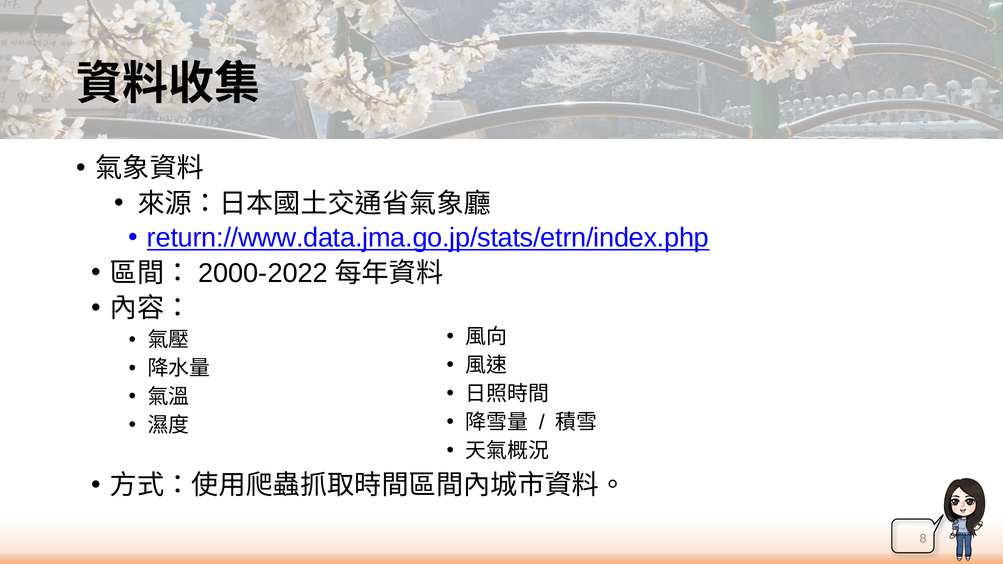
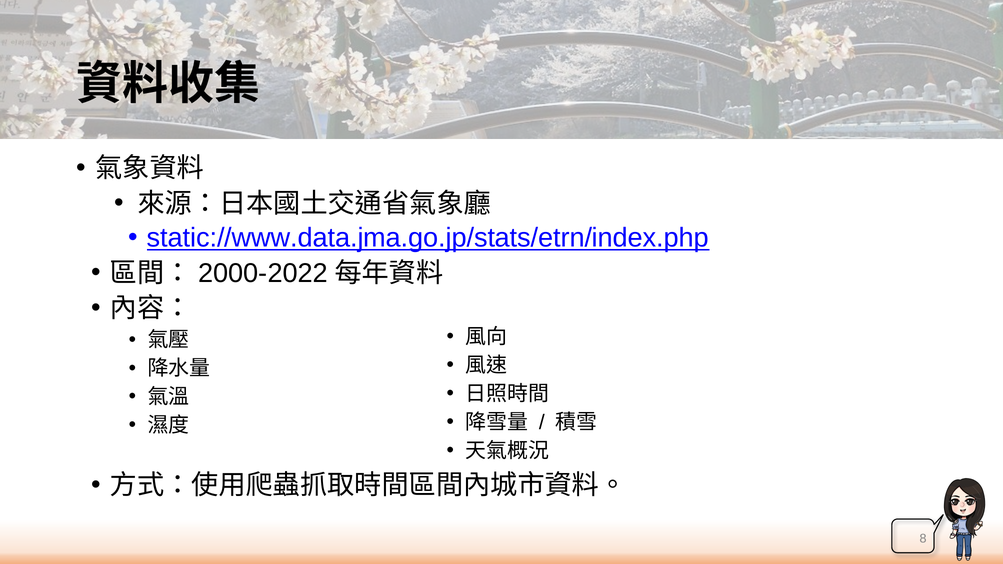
return://www.data.jma.go.jp/stats/etrn/index.php: return://www.data.jma.go.jp/stats/etrn/index.php -> static://www.data.jma.go.jp/stats/etrn/index.php
